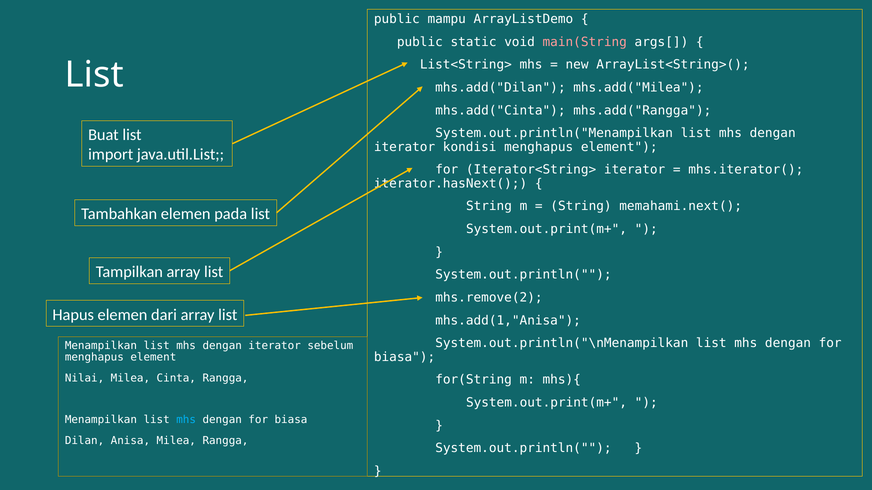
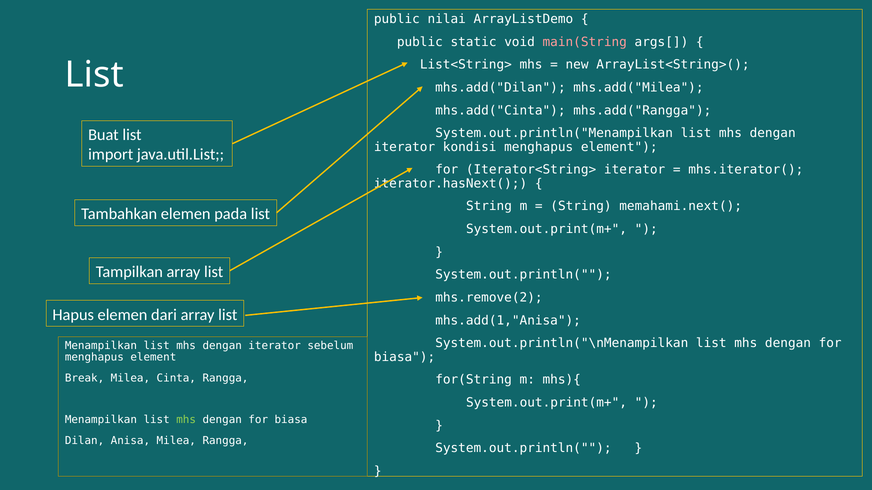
mampu: mampu -> nilai
Nilai: Nilai -> Break
mhs at (186, 420) colour: light blue -> light green
